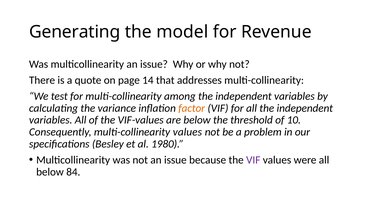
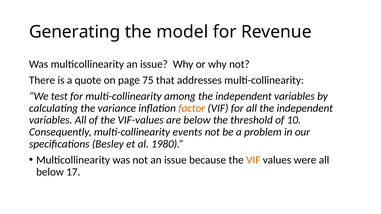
14: 14 -> 75
multi-collinearity values: values -> events
VIF at (253, 160) colour: purple -> orange
84: 84 -> 17
